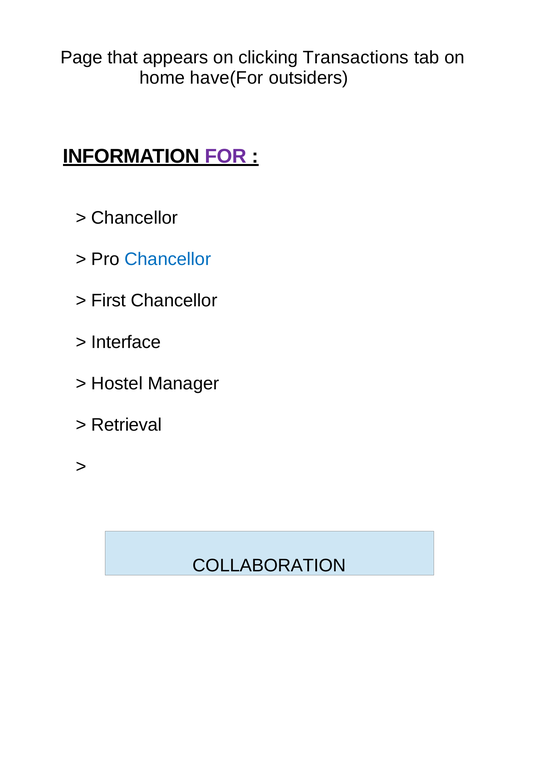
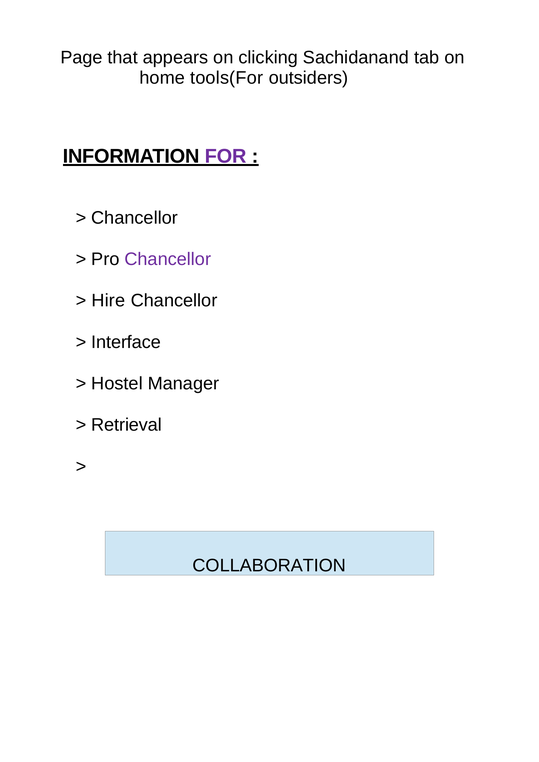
Transactions: Transactions -> Sachidanand
have(For: have(For -> tools(For
Chancellor at (168, 259) colour: blue -> purple
First: First -> Hire
